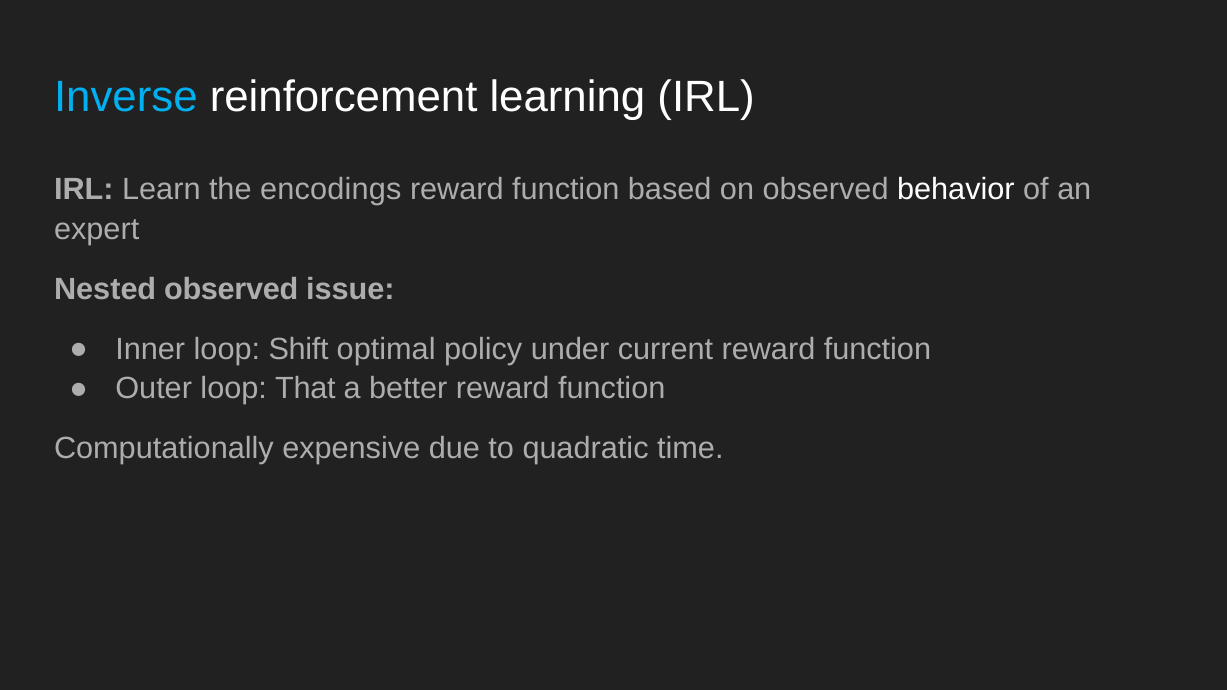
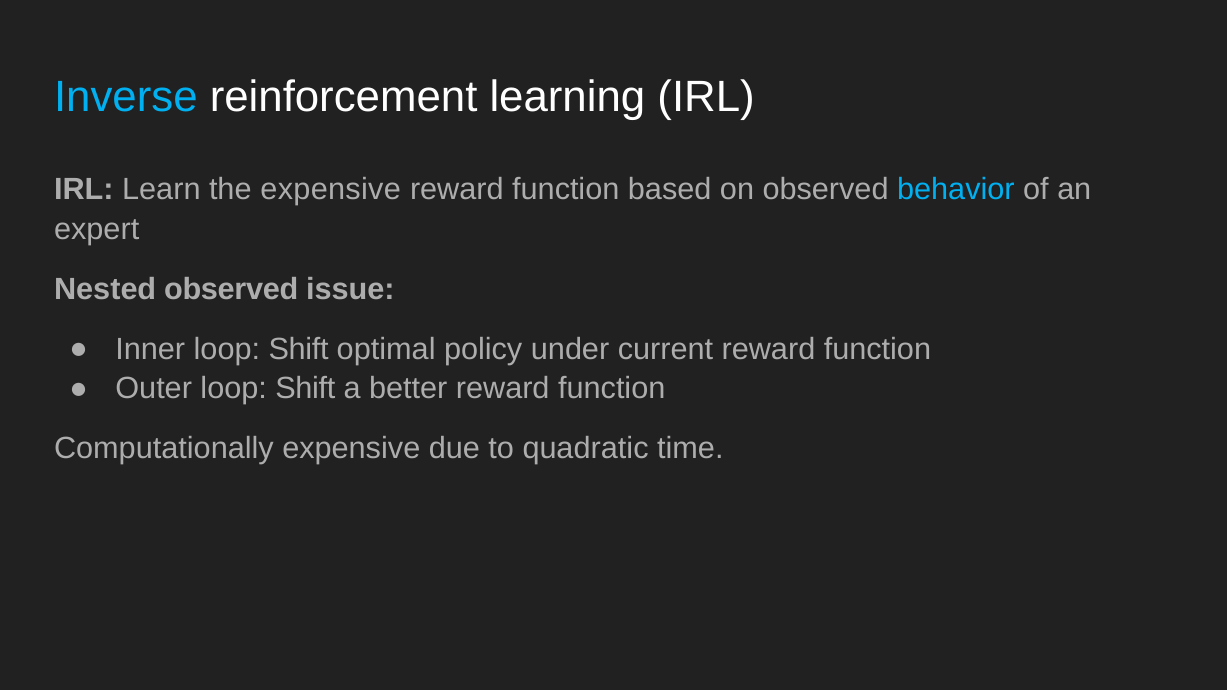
the encodings: encodings -> expensive
behavior colour: white -> light blue
Outer loop That: That -> Shift
